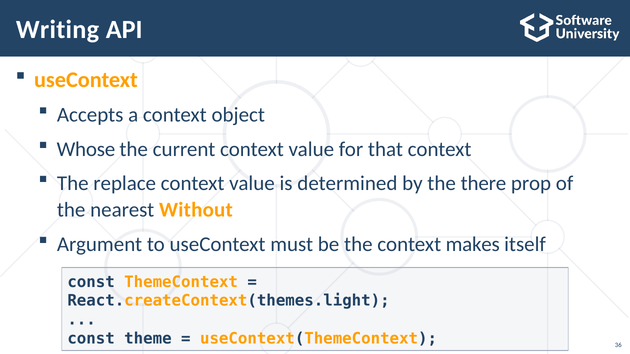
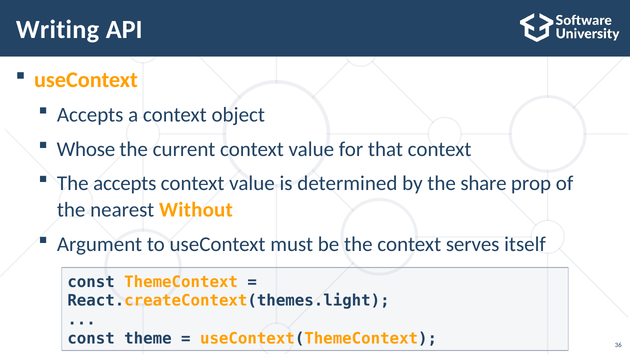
The replace: replace -> accepts
there: there -> share
makes: makes -> serves
